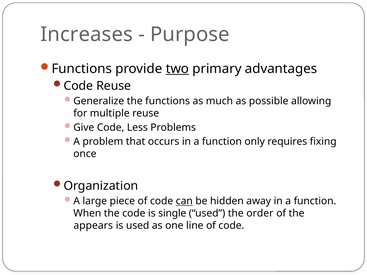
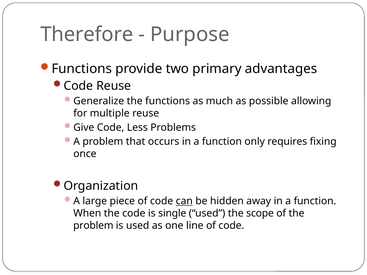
Increases: Increases -> Therefore
two underline: present -> none
order: order -> scope
appears at (93, 226): appears -> problem
